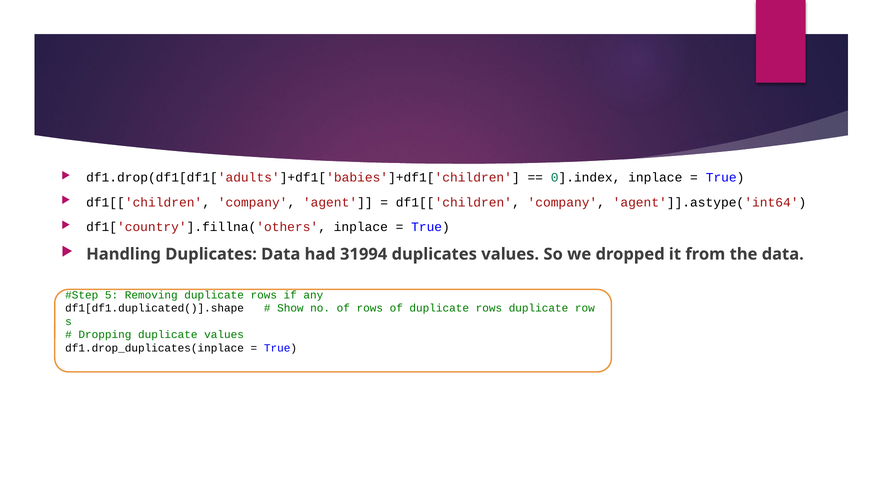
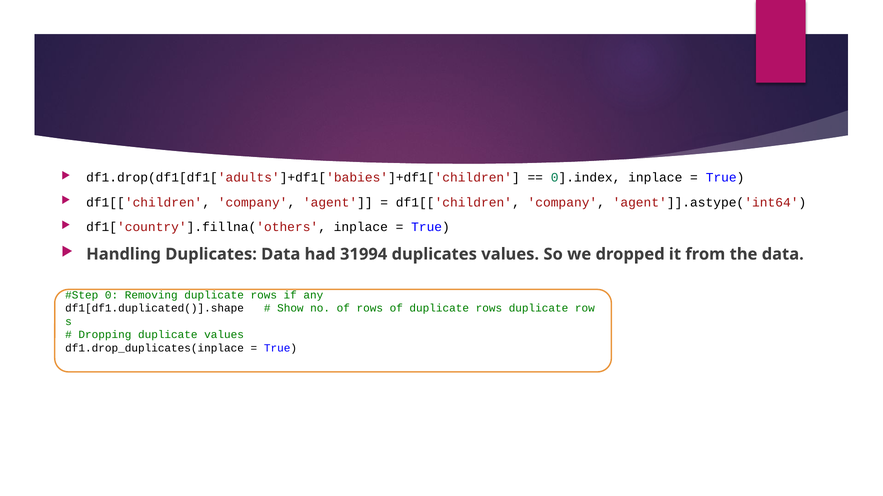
5: 5 -> 0
